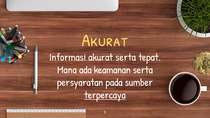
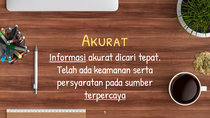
Informasi underline: none -> present
akurat serta: serta -> dicari
Mana: Mana -> Telah
